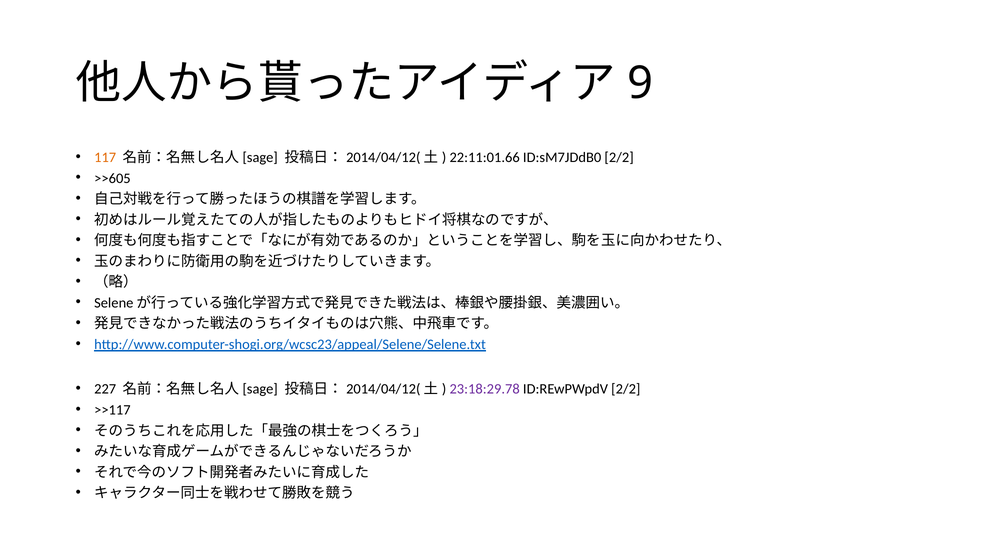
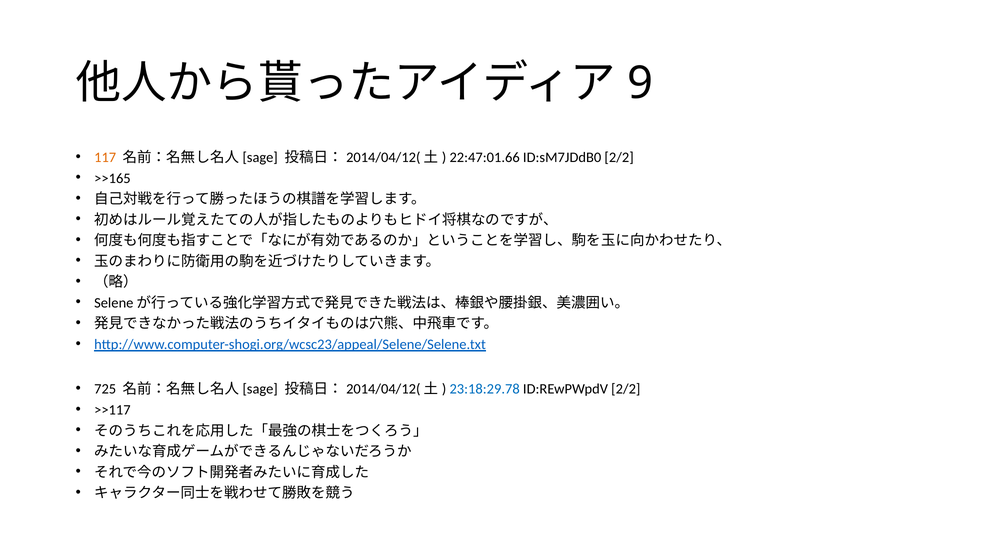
22:11:01.66: 22:11:01.66 -> 22:47:01.66
>>605: >>605 -> >>165
227: 227 -> 725
23:18:29.78 colour: purple -> blue
